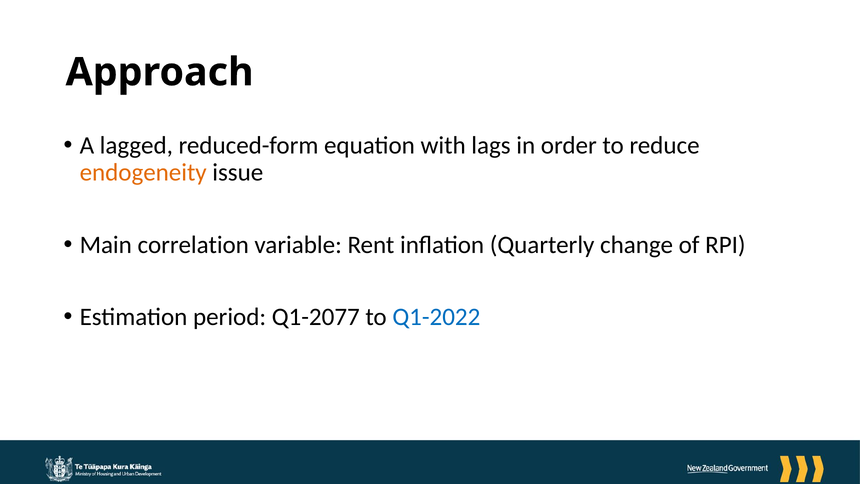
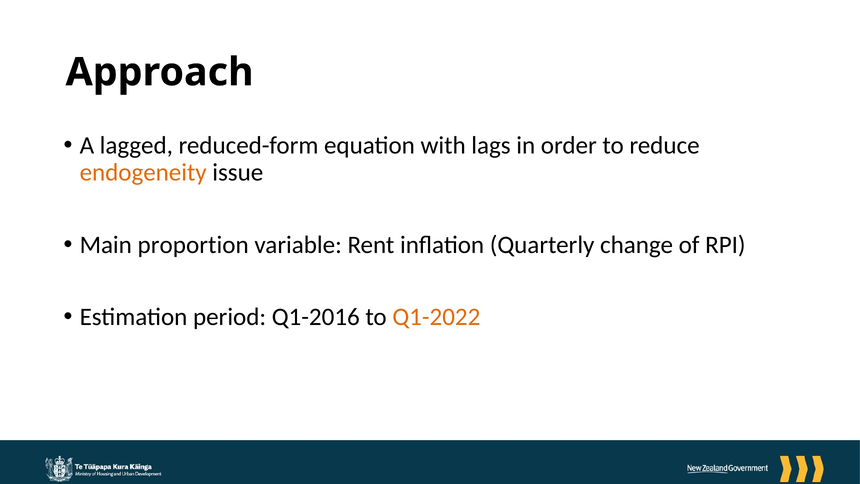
correlation: correlation -> proportion
Q1-2077: Q1-2077 -> Q1-2016
Q1-2022 colour: blue -> orange
